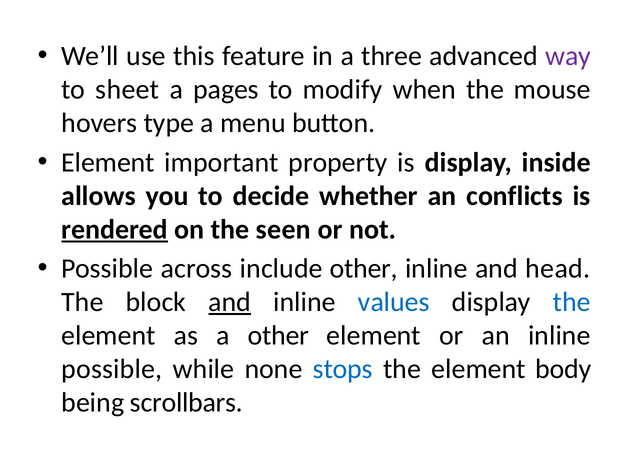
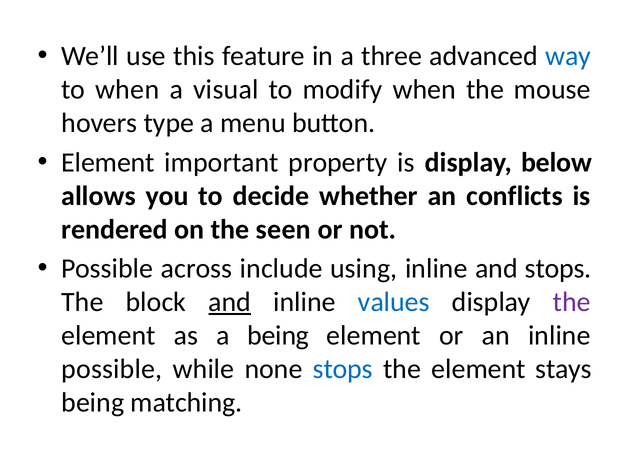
way colour: purple -> blue
to sheet: sheet -> when
pages: pages -> visual
inside: inside -> below
rendered underline: present -> none
include other: other -> using
and head: head -> stops
the at (572, 303) colour: blue -> purple
a other: other -> being
body: body -> stays
scrollbars: scrollbars -> matching
